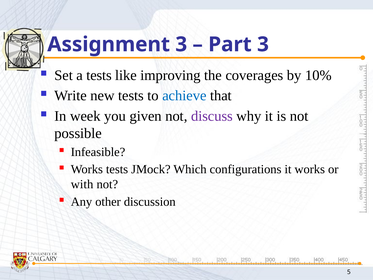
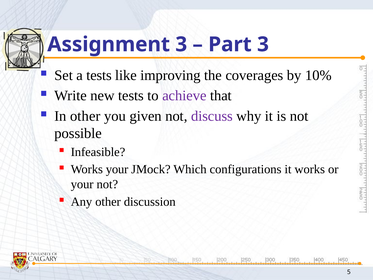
achieve colour: blue -> purple
In week: week -> other
Works tests: tests -> your
with at (82, 184): with -> your
